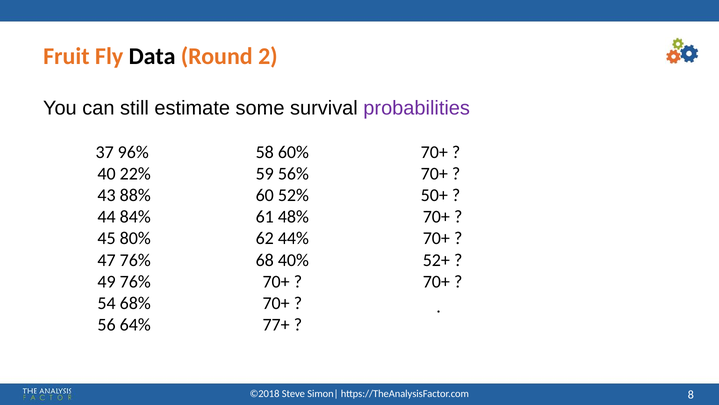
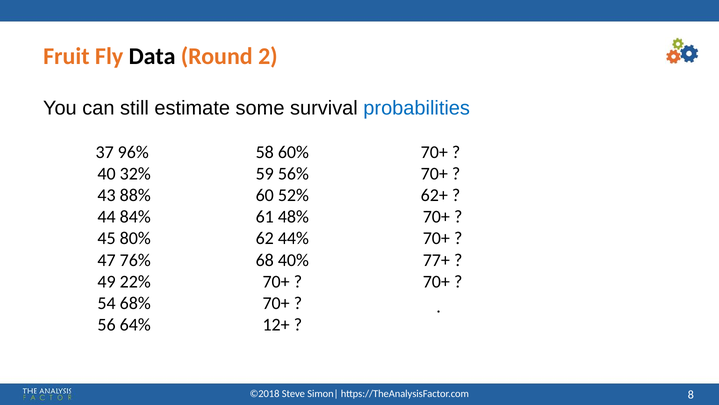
probabilities colour: purple -> blue
22%: 22% -> 32%
50+: 50+ -> 62+
52+: 52+ -> 77+
49 76%: 76% -> 22%
77+: 77+ -> 12+
